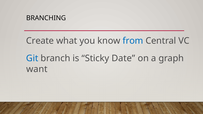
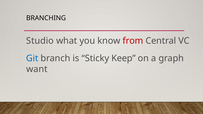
Create: Create -> Studio
from colour: blue -> red
Date: Date -> Keep
